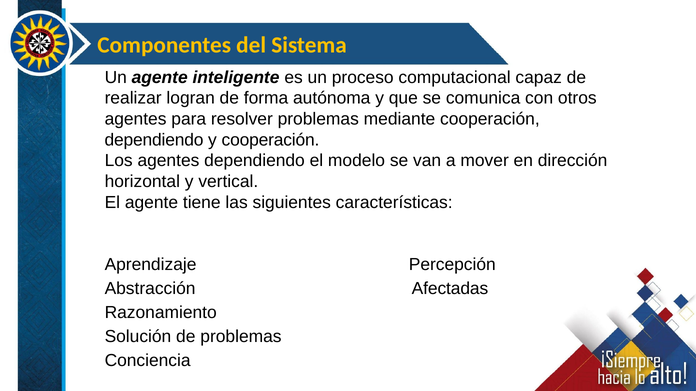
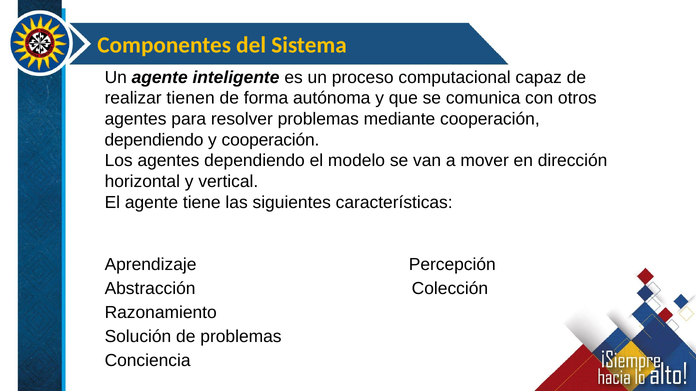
logran: logran -> tienen
Afectadas: Afectadas -> Colección
